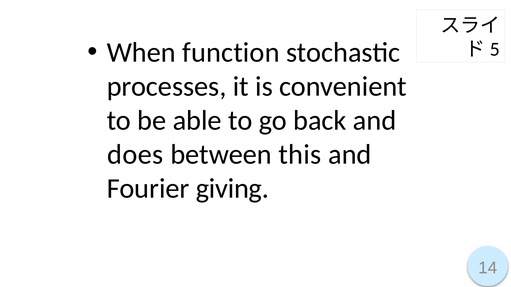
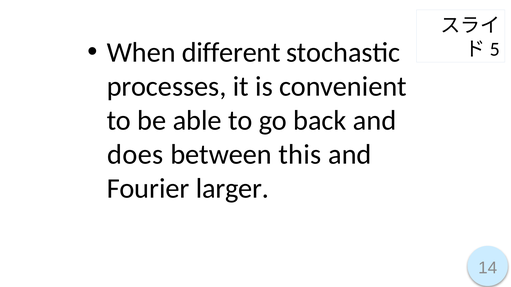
function: function -> different
giving: giving -> larger
